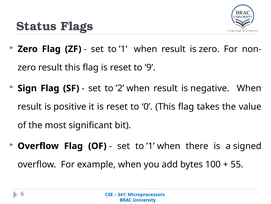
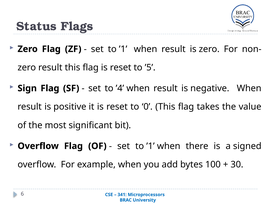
’9: ’9 -> ’5
’2: ’2 -> ’4
55: 55 -> 30
